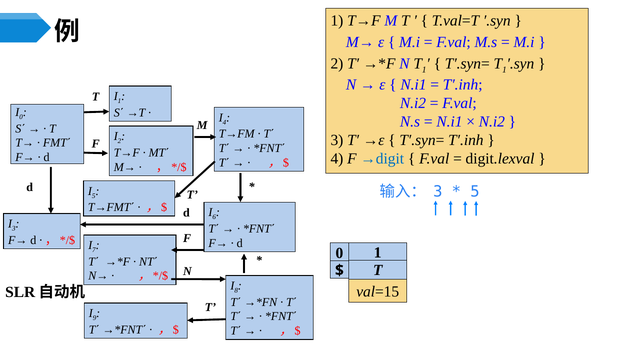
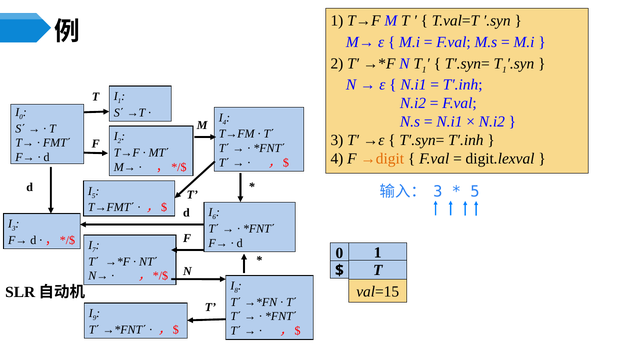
→digit colour: blue -> orange
